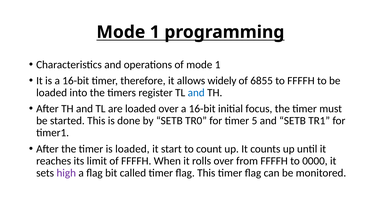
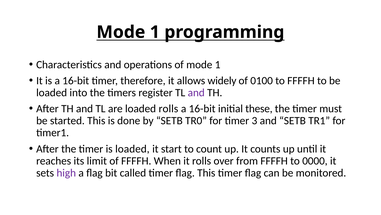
6855: 6855 -> 0100
and at (196, 92) colour: blue -> purple
loaded over: over -> rolls
focus: focus -> these
5: 5 -> 3
